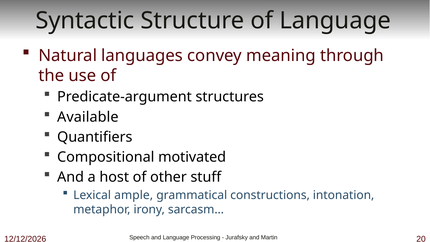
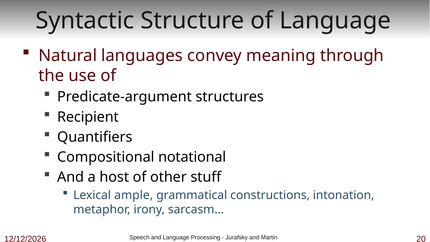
Available: Available -> Recipient
motivated: motivated -> notational
